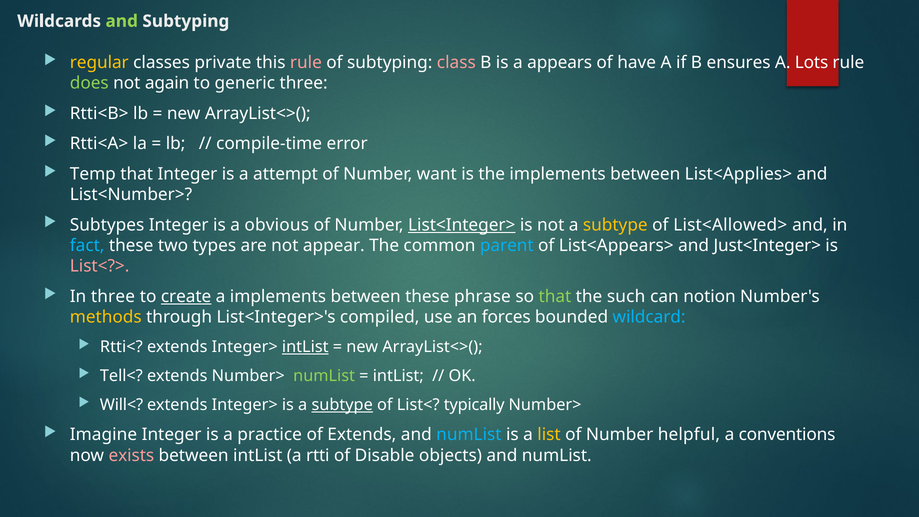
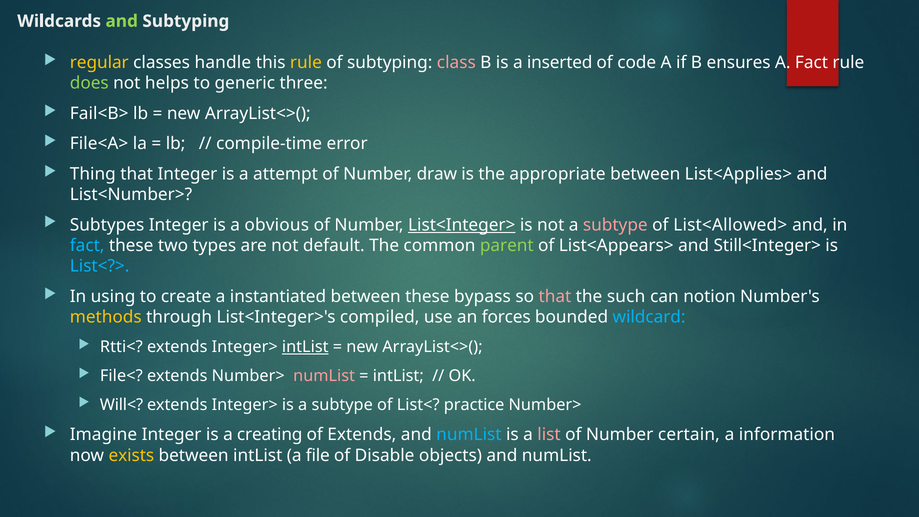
private: private -> handle
rule at (306, 62) colour: pink -> yellow
appears: appears -> inserted
have: have -> code
A Lots: Lots -> Fact
again: again -> helps
Rtti<B>: Rtti<B> -> Fail<B>
Rtti<A>: Rtti<A> -> File<A>
Temp: Temp -> Thing
want: want -> draw
the implements: implements -> appropriate
subtype at (615, 225) colour: yellow -> pink
appear: appear -> default
parent colour: light blue -> light green
Just<Integer>: Just<Integer> -> Still<Integer>
List<?> colour: pink -> light blue
In three: three -> using
create underline: present -> none
a implements: implements -> instantiated
phrase: phrase -> bypass
that at (555, 296) colour: light green -> pink
Tell<: Tell< -> File<
numList at (324, 376) colour: light green -> pink
subtype at (342, 405) underline: present -> none
typically: typically -> practice
practice: practice -> creating
list colour: yellow -> pink
helpful: helpful -> certain
conventions: conventions -> information
exists colour: pink -> yellow
rtti: rtti -> file
